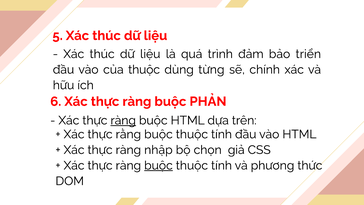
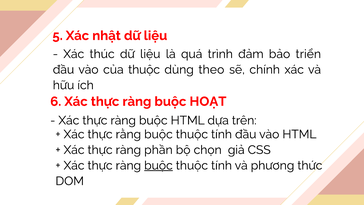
5 Xác thúc: thúc -> nhật
từng: từng -> theo
PHẢN: PHẢN -> HOẠT
ràng at (123, 120) underline: present -> none
nhập: nhập -> phần
